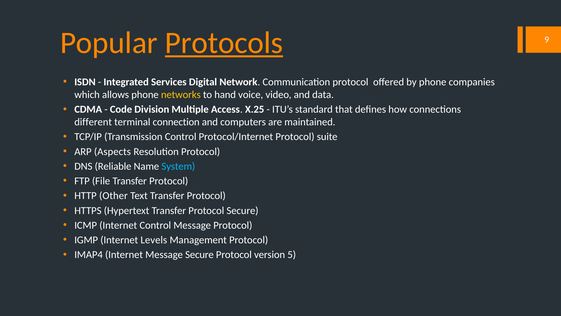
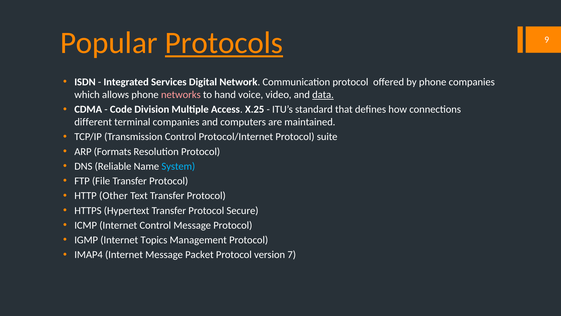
networks colour: yellow -> pink
data underline: none -> present
terminal connection: connection -> companies
Aspects: Aspects -> Formats
Levels: Levels -> Topics
Message Secure: Secure -> Packet
5: 5 -> 7
